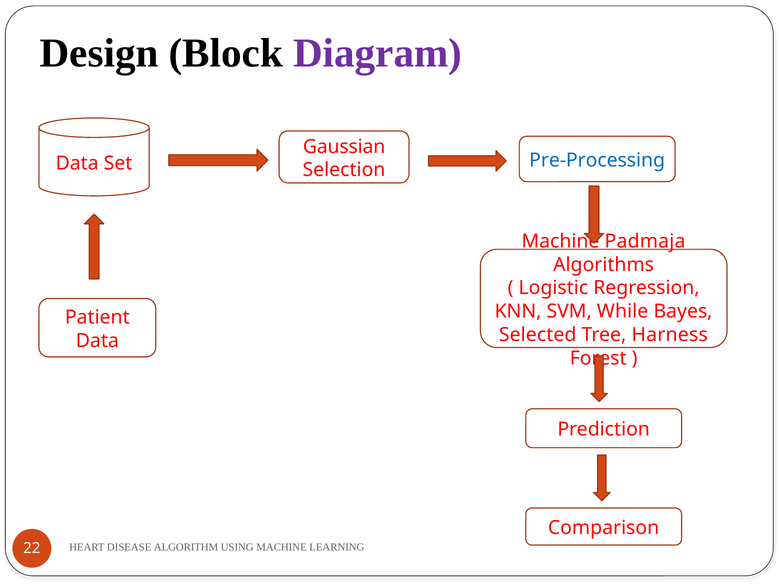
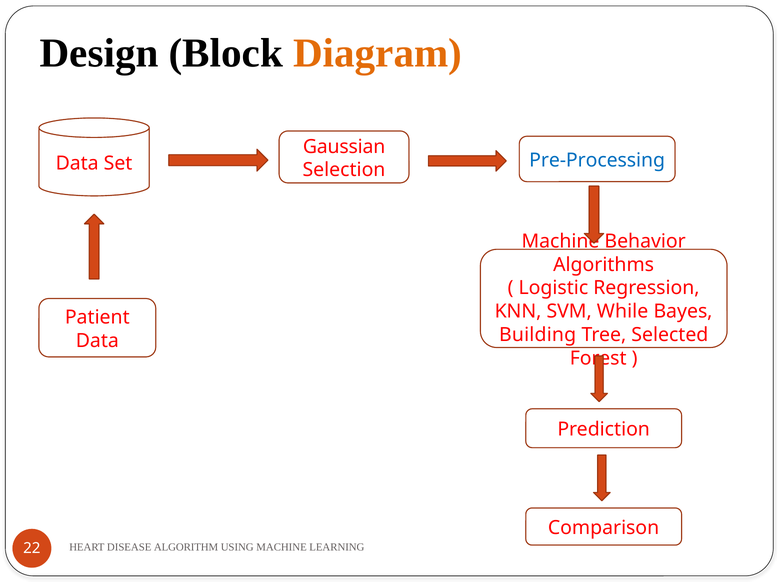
Diagram colour: purple -> orange
Padmaja: Padmaja -> Behavior
Selected: Selected -> Building
Harness: Harness -> Selected
